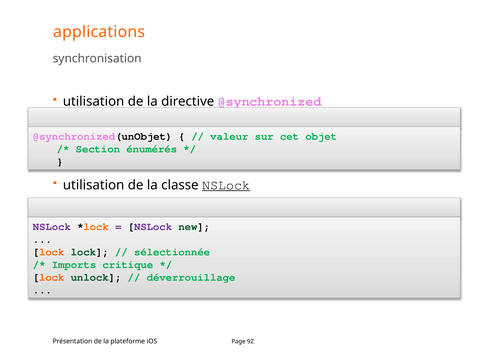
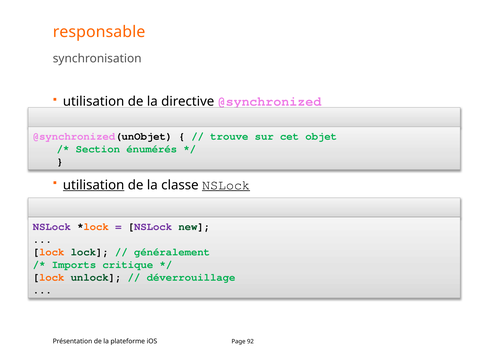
applications: applications -> responsable
valeur: valeur -> trouve
utilisation at (94, 185) underline: none -> present
sélectionnée: sélectionnée -> généralement
